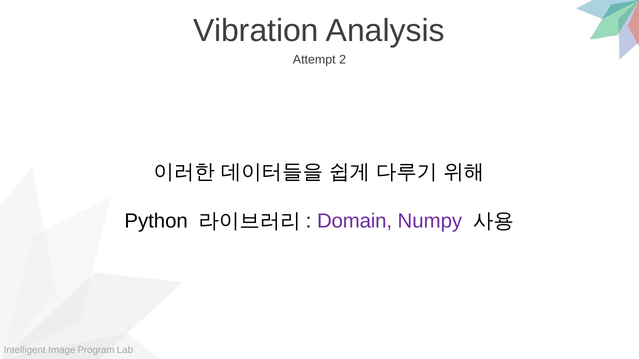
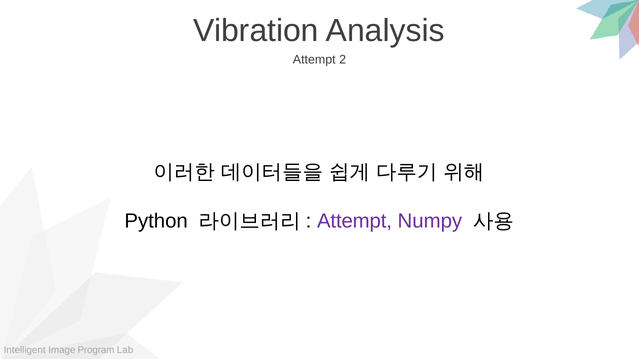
Domain at (355, 221): Domain -> Attempt
